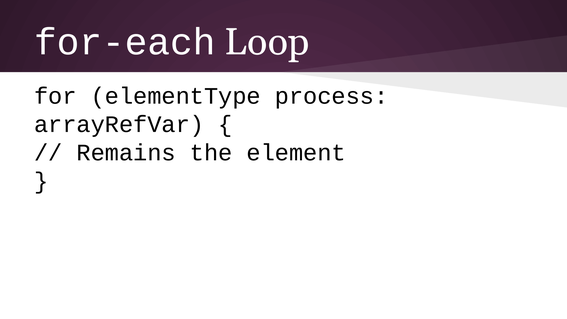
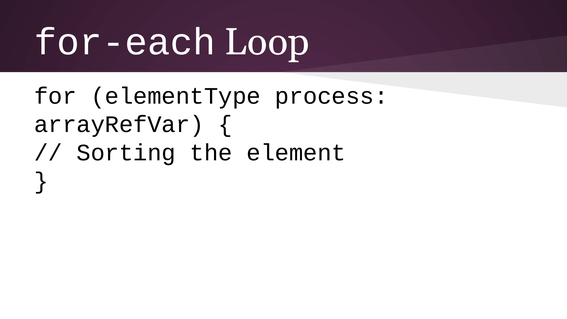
Remains: Remains -> Sorting
